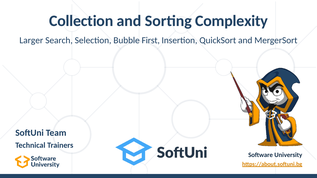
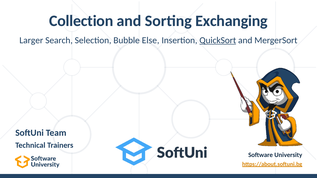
Complexity: Complexity -> Exchanging
First: First -> Else
QuickSort underline: none -> present
